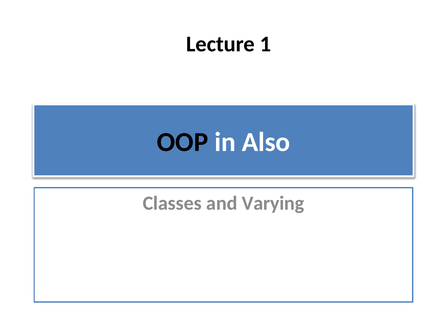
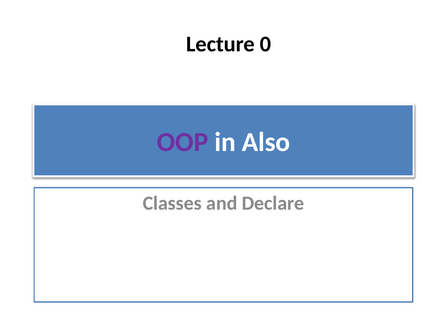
1: 1 -> 0
OOP colour: black -> purple
Varying: Varying -> Declare
